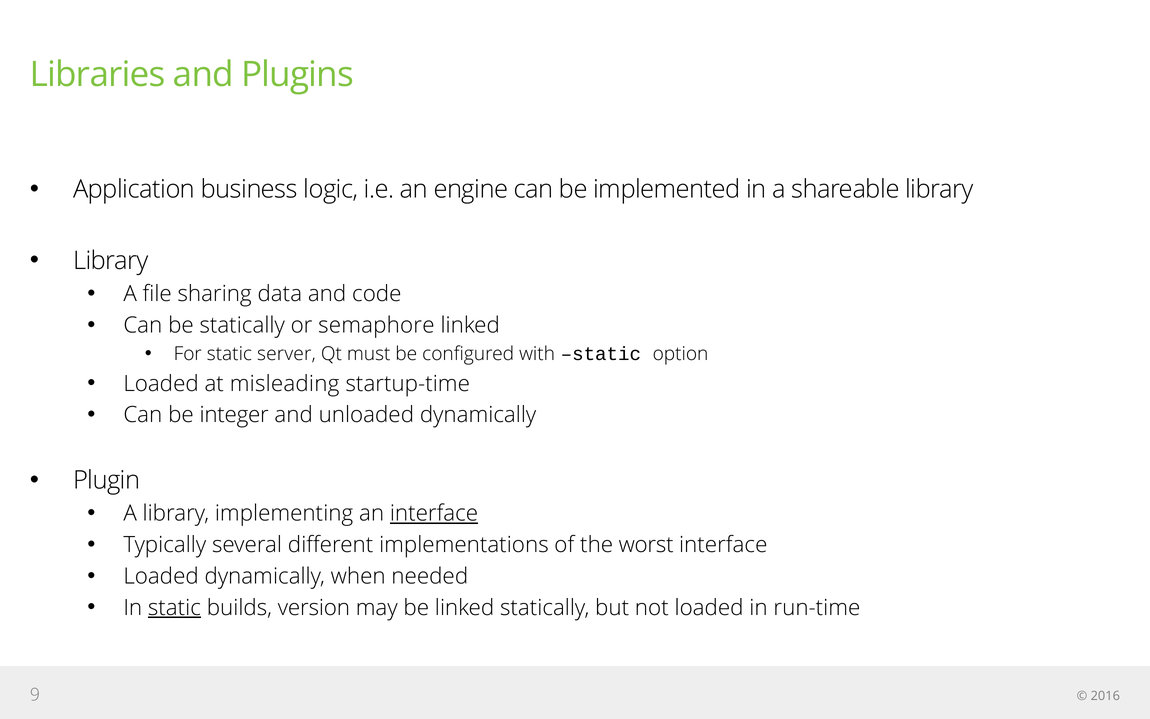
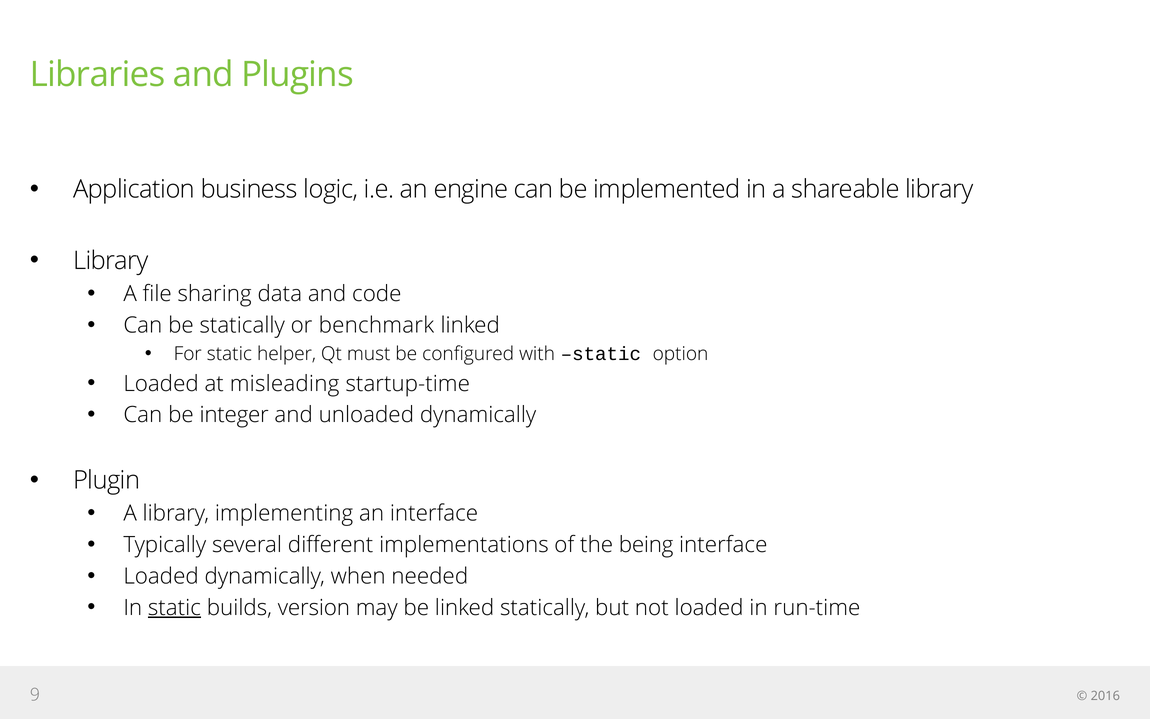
semaphore: semaphore -> benchmark
server: server -> helper
interface at (434, 513) underline: present -> none
worst: worst -> being
